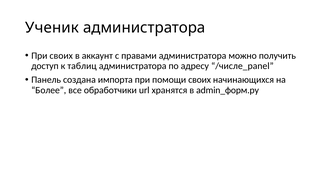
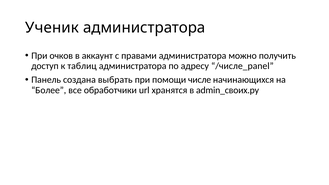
При своих: своих -> очков
импорта: импорта -> выбрать
помощи своих: своих -> числе
admin_форм.py: admin_форм.py -> admin_своих.py
